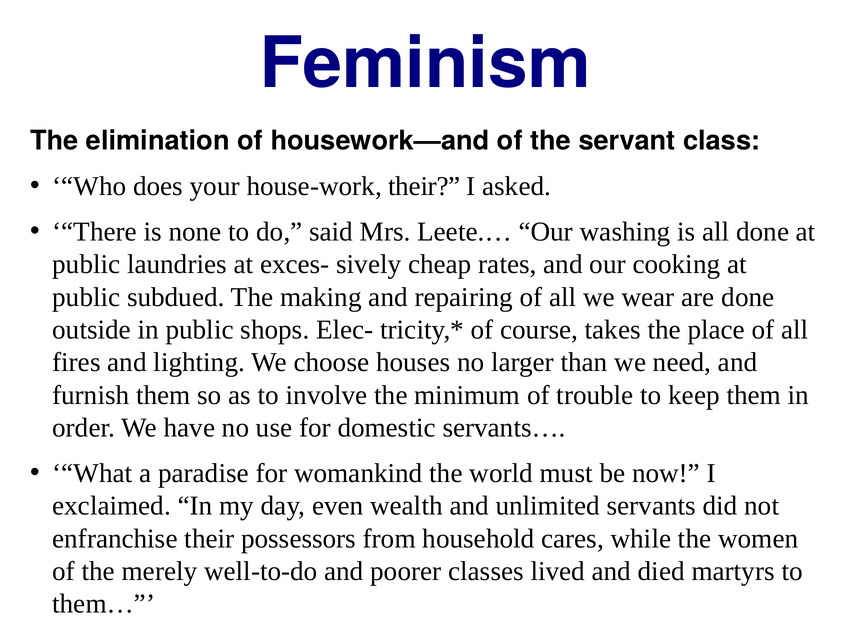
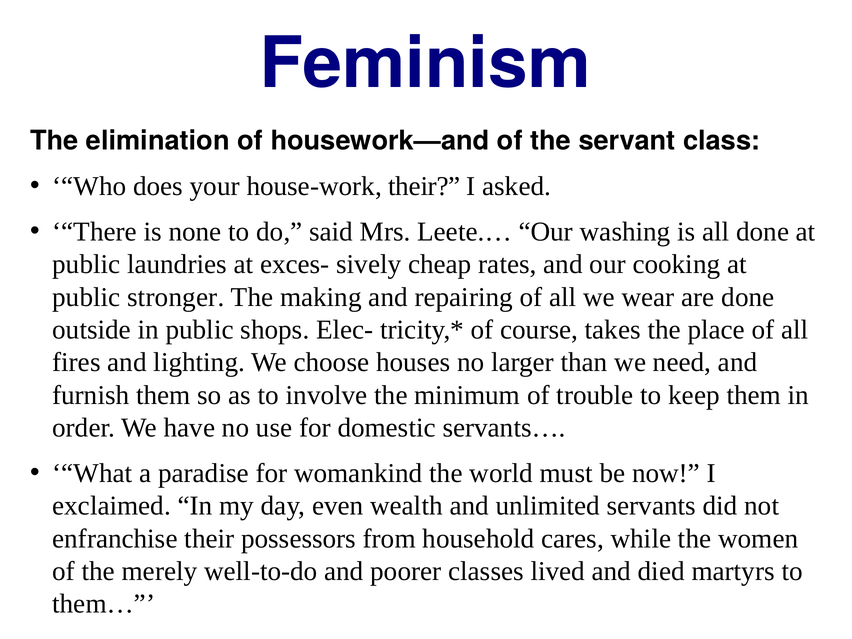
subdued: subdued -> stronger
